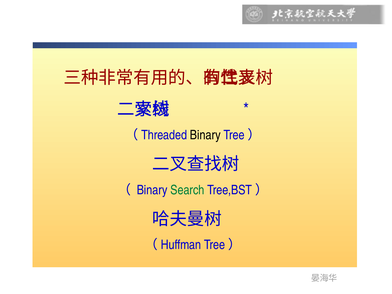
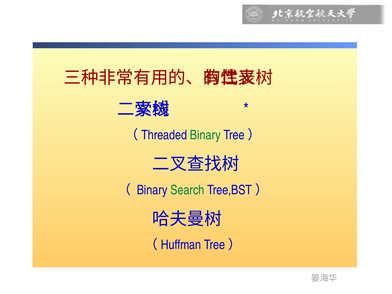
Binary at (205, 135) colour: black -> green
